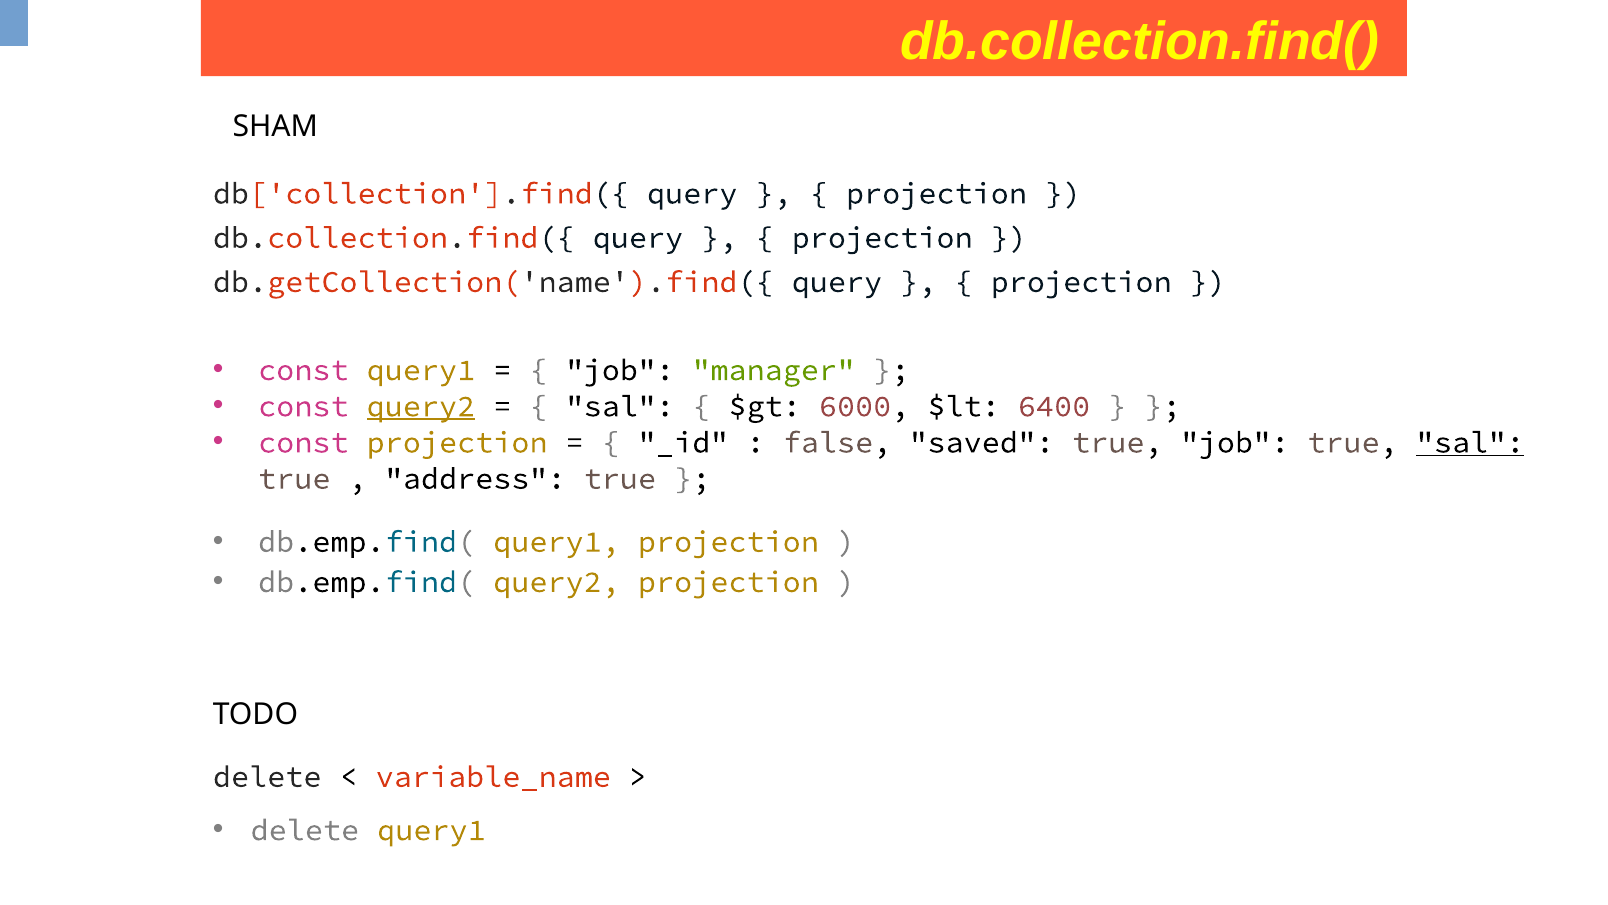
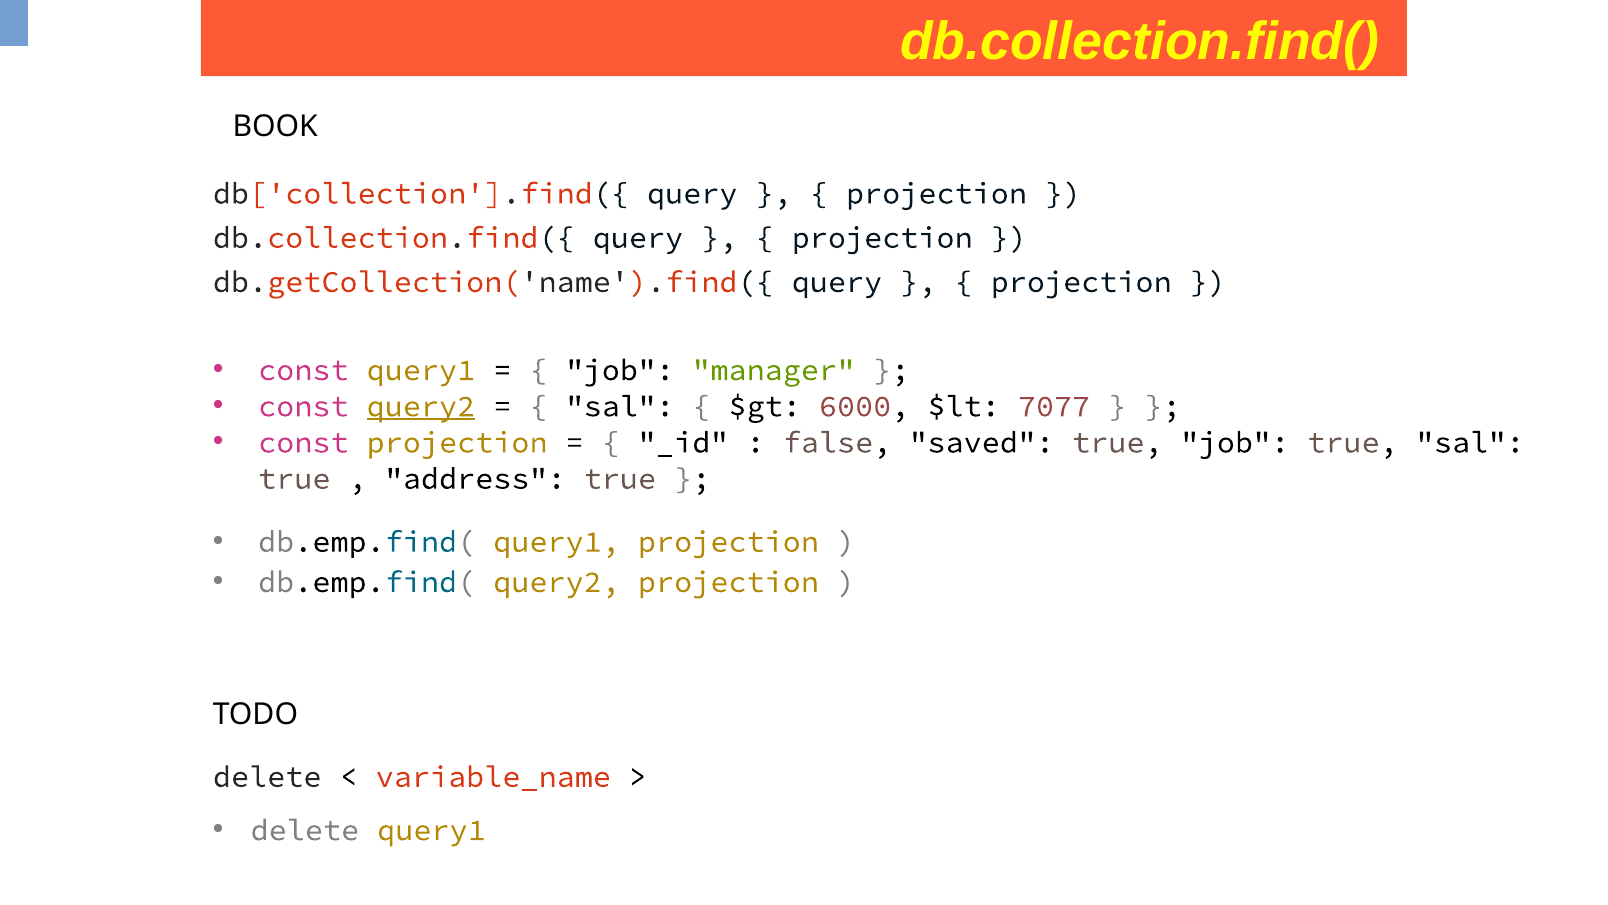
SHAM: SHAM -> BOOK
6400: 6400 -> 7077
sal at (1470, 442) underline: present -> none
